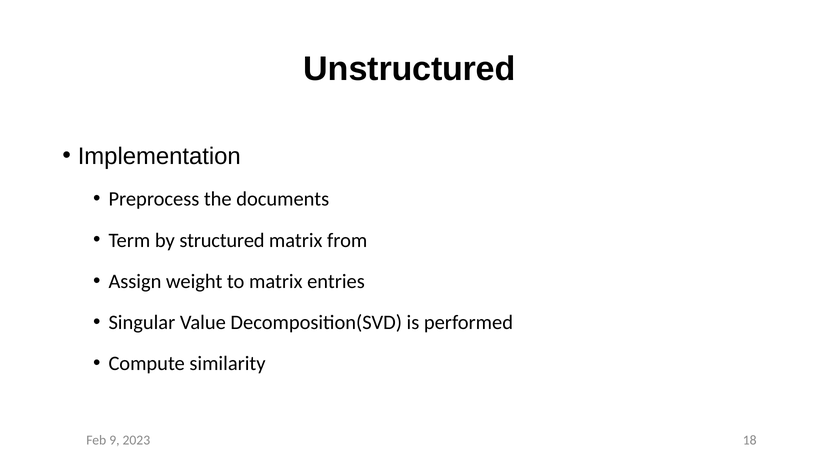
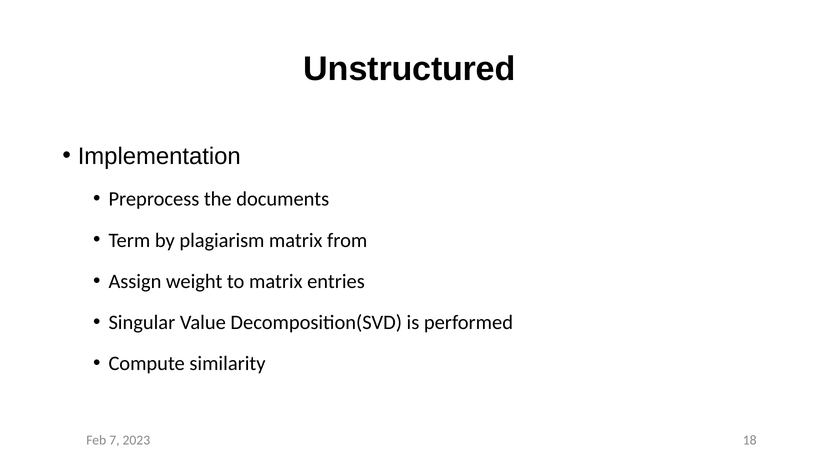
structured: structured -> plagiarism
9: 9 -> 7
